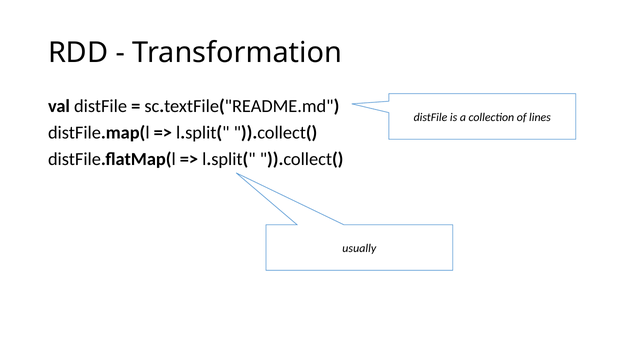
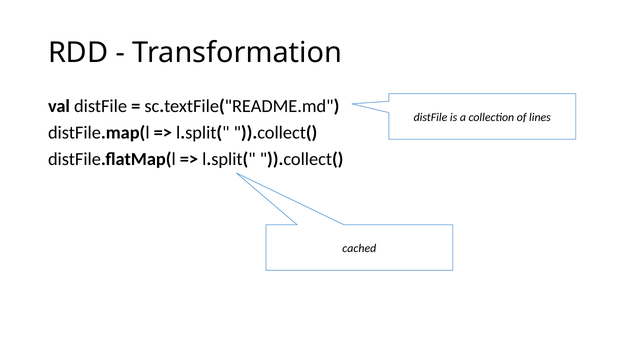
usually: usually -> cached
